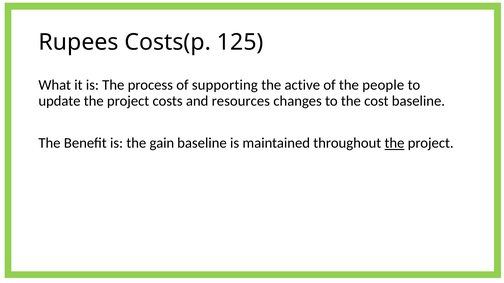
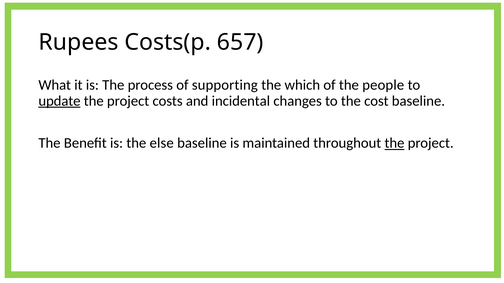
125: 125 -> 657
active: active -> which
update underline: none -> present
resources: resources -> incidental
gain: gain -> else
